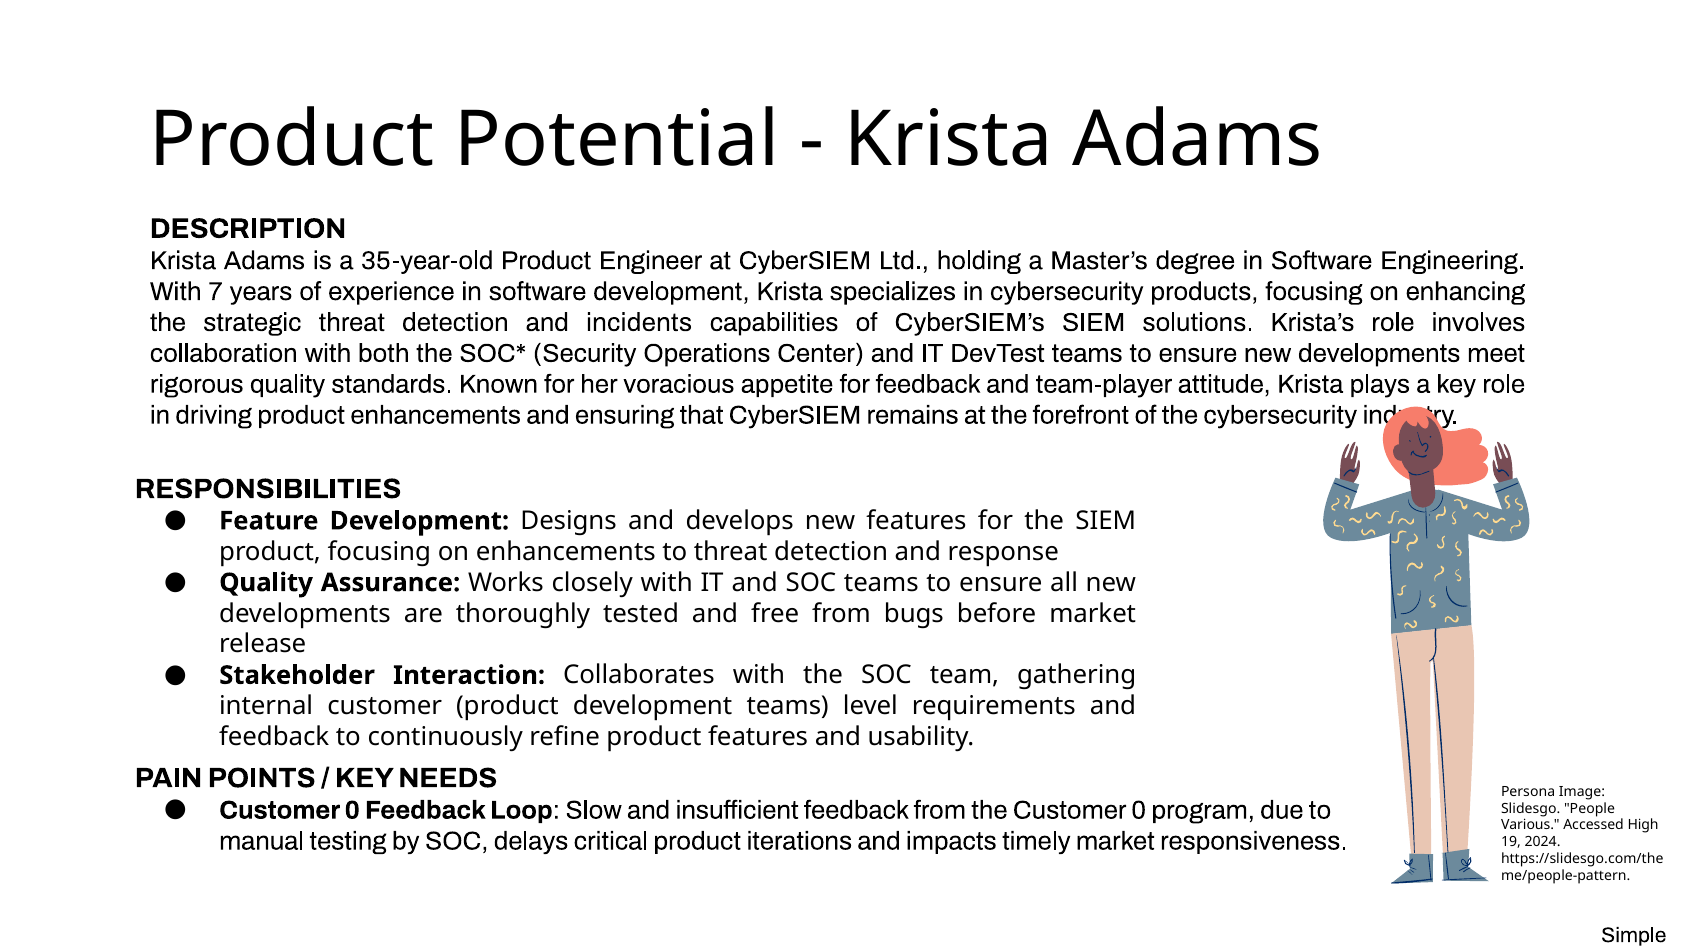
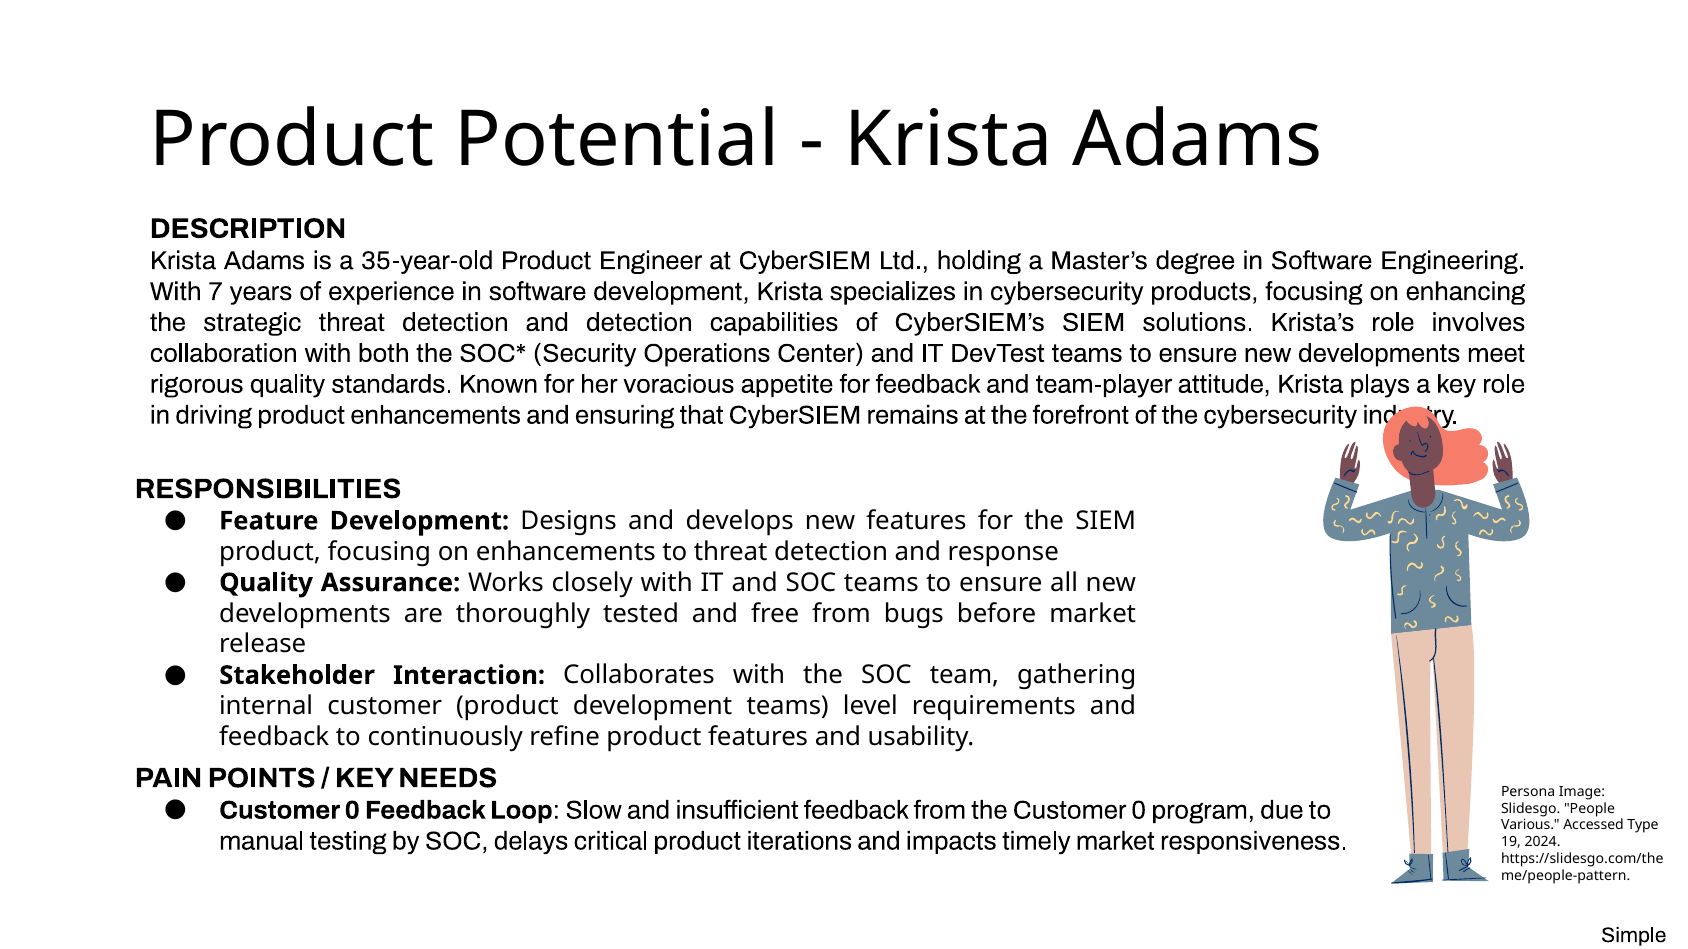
and incidents: incidents -> detection
High: High -> Type
